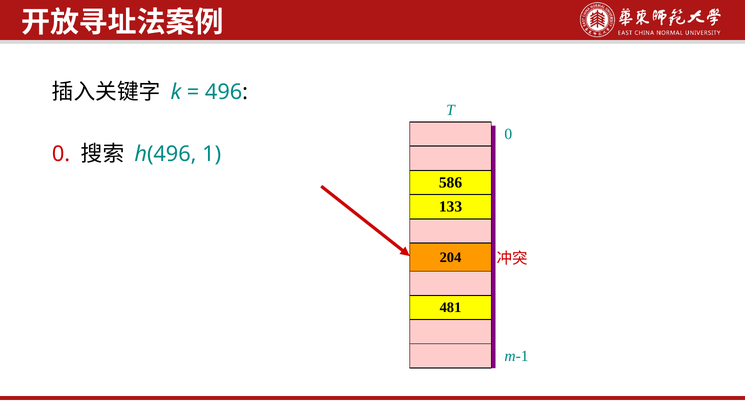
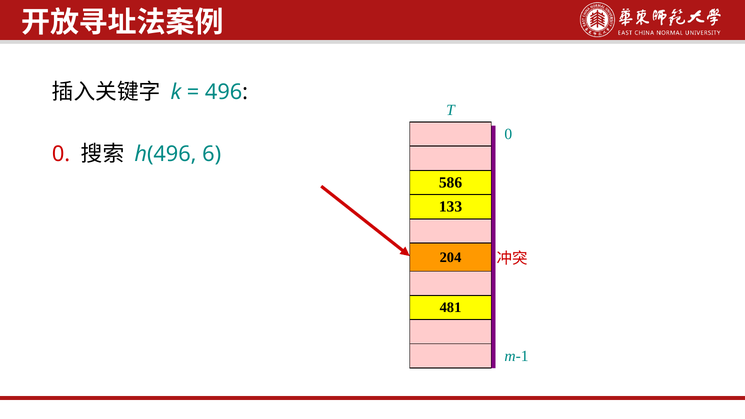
1: 1 -> 6
